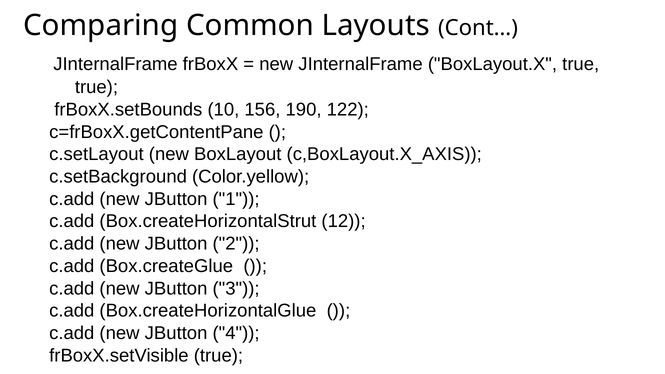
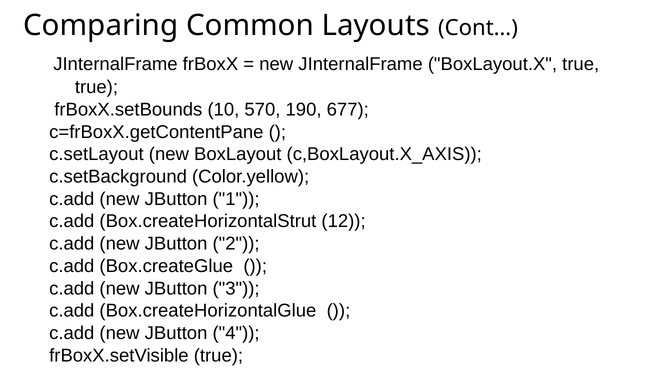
156: 156 -> 570
122: 122 -> 677
